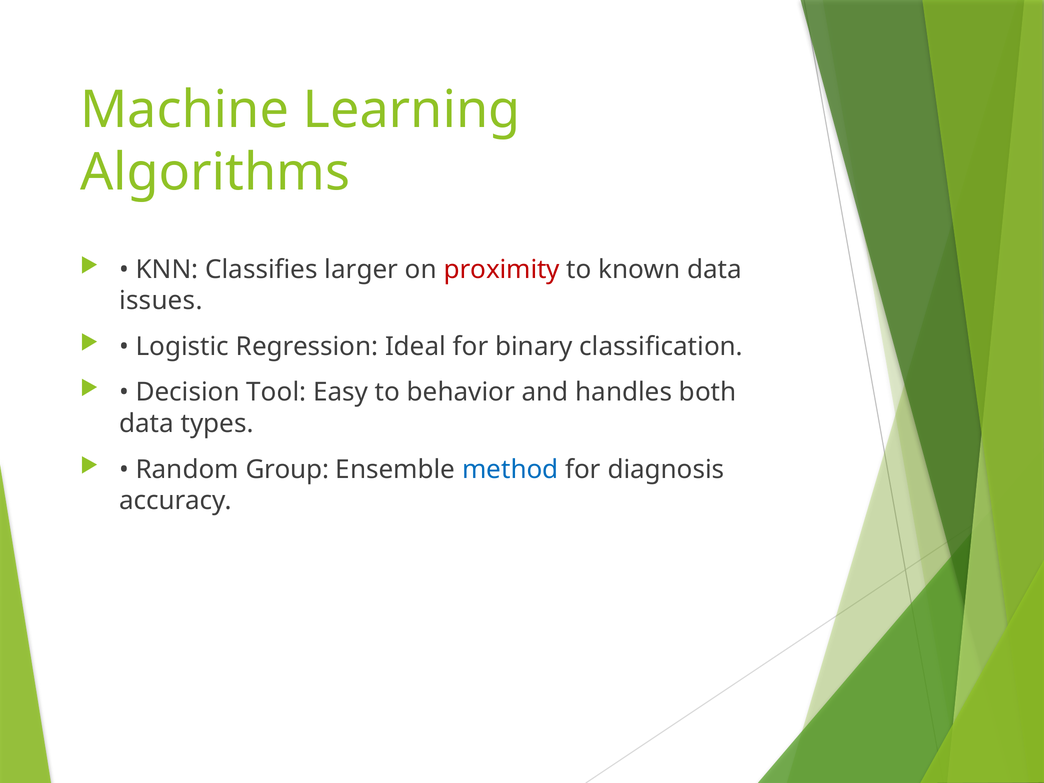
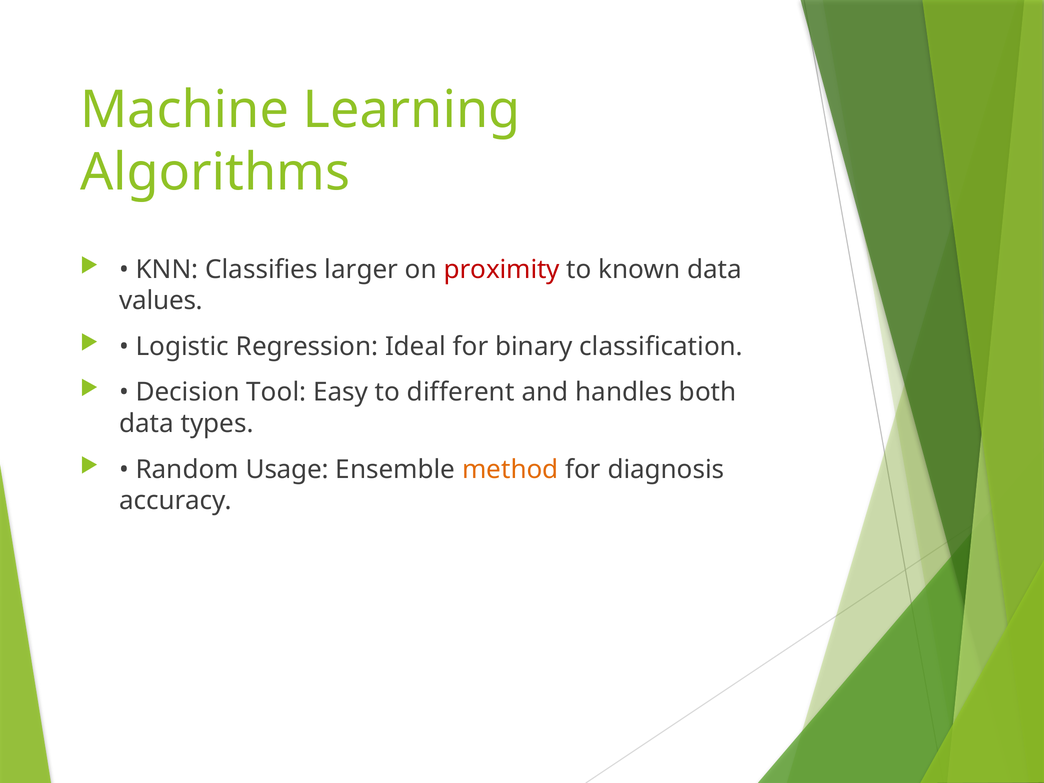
issues: issues -> values
behavior: behavior -> different
Group: Group -> Usage
method colour: blue -> orange
